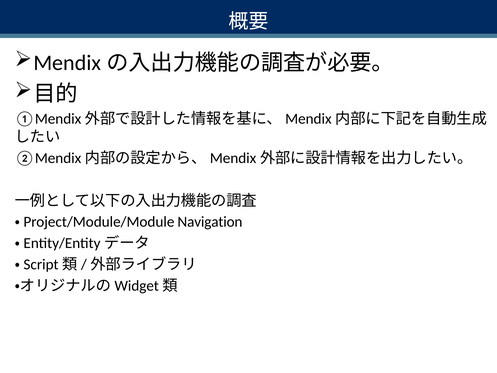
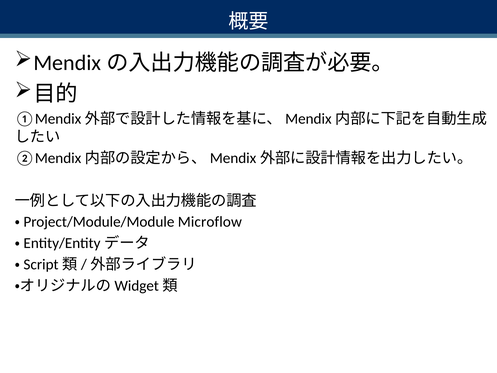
Navigation: Navigation -> Microflow
